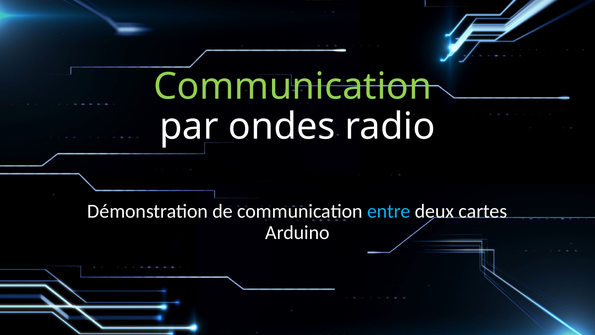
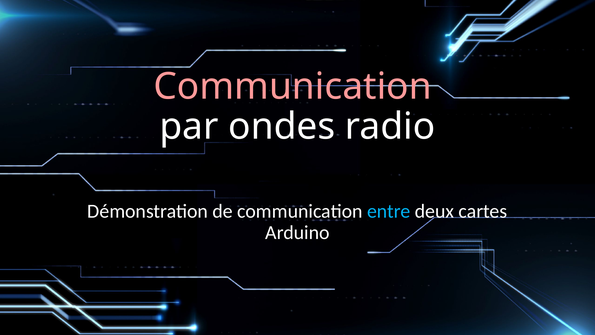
Communication at (293, 86) colour: light green -> pink
